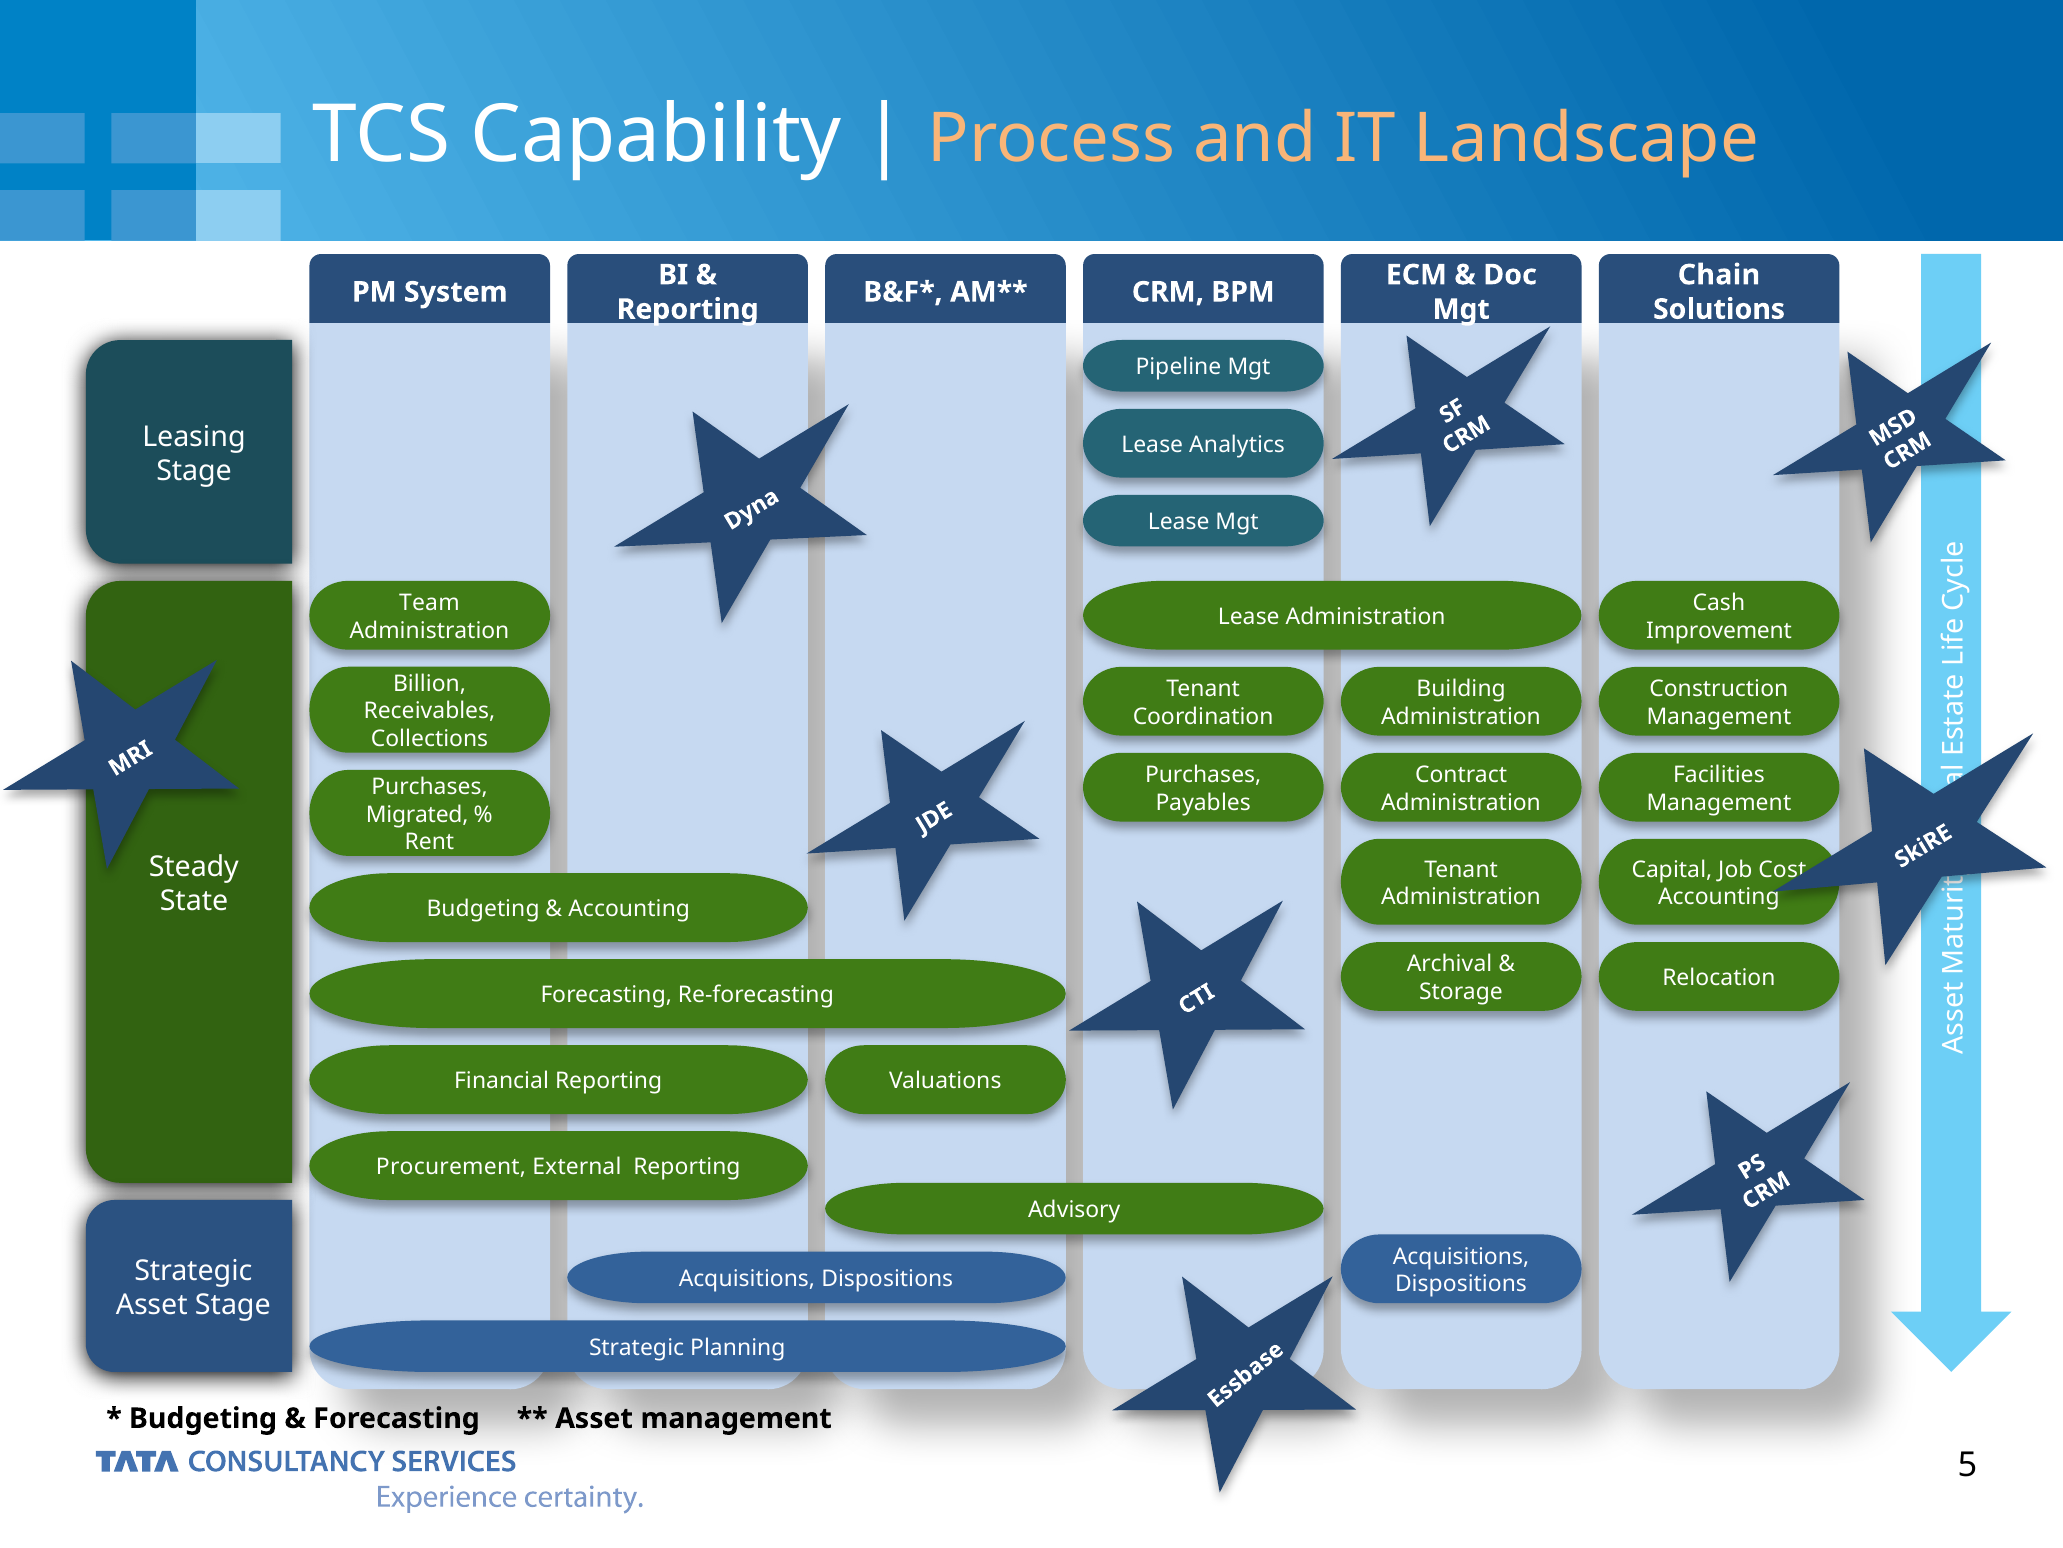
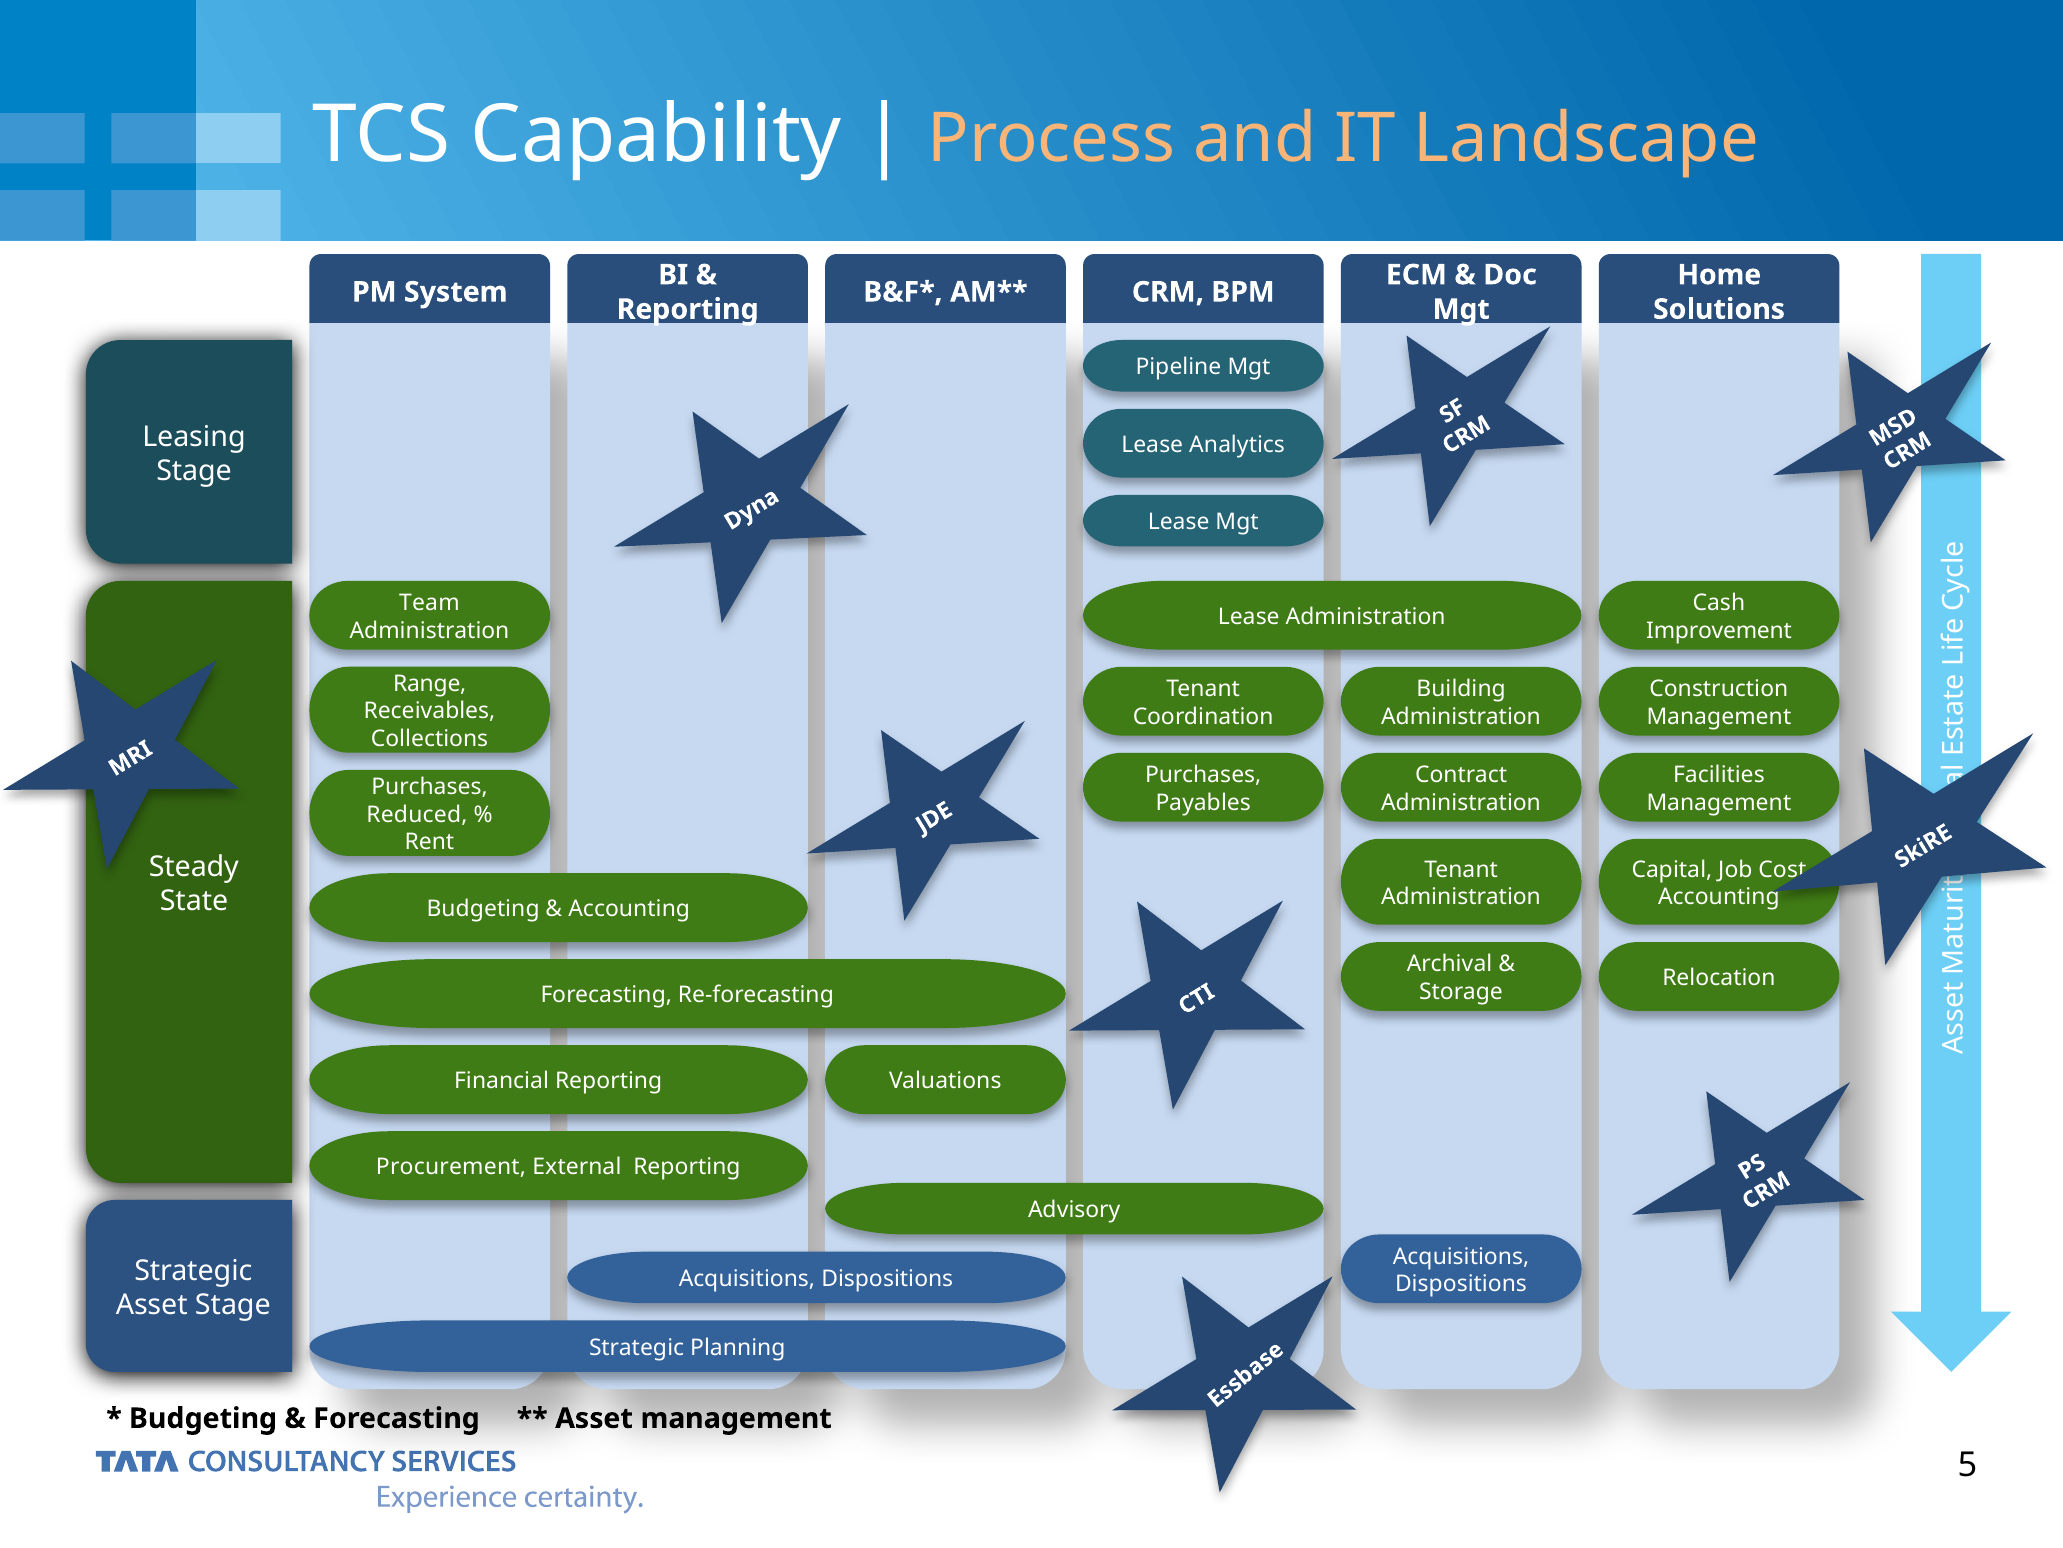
Chain: Chain -> Home
Billion: Billion -> Range
Migrated: Migrated -> Reduced
